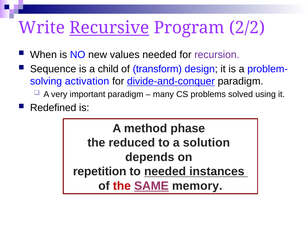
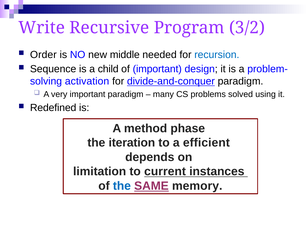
Recursive underline: present -> none
2/2: 2/2 -> 3/2
When: When -> Order
values: values -> middle
recursion colour: purple -> blue
of transform: transform -> important
reduced: reduced -> iteration
solution: solution -> efficient
repetition: repetition -> limitation
to needed: needed -> current
the at (122, 186) colour: red -> blue
